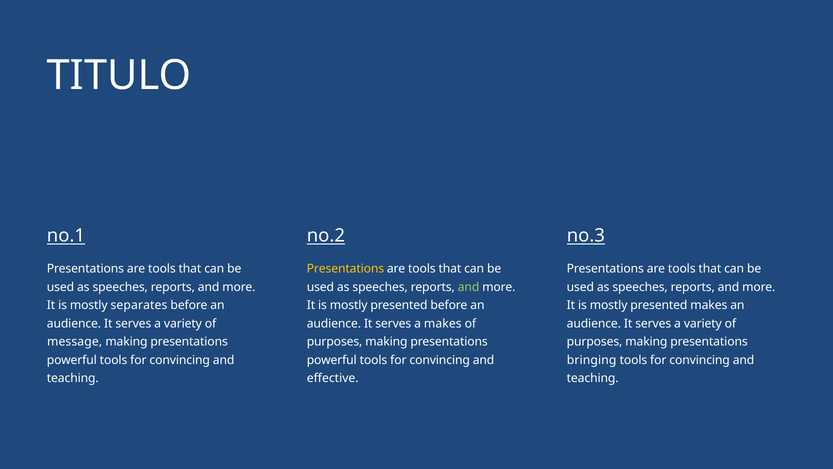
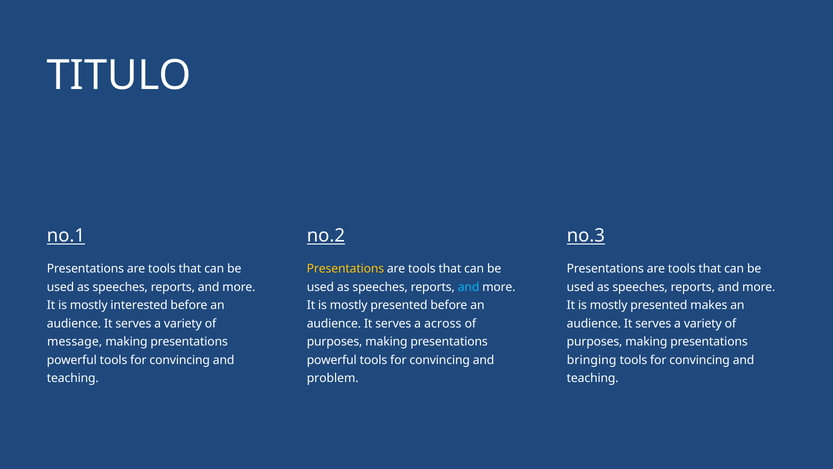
and at (469, 287) colour: light green -> light blue
separates: separates -> interested
a makes: makes -> across
effective: effective -> problem
